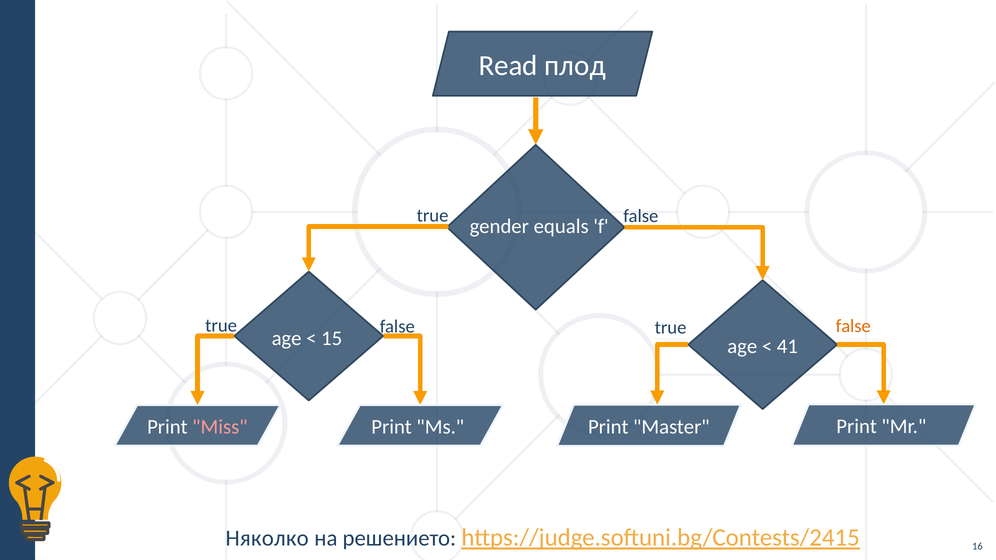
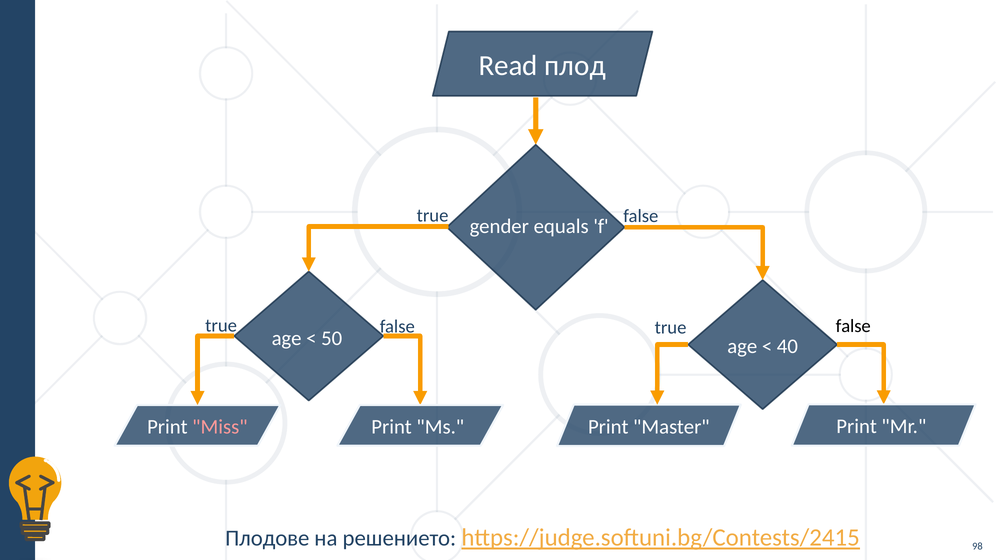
false at (853, 326) colour: orange -> black
15: 15 -> 50
41: 41 -> 40
Няколко: Няколко -> Плодове
16: 16 -> 98
